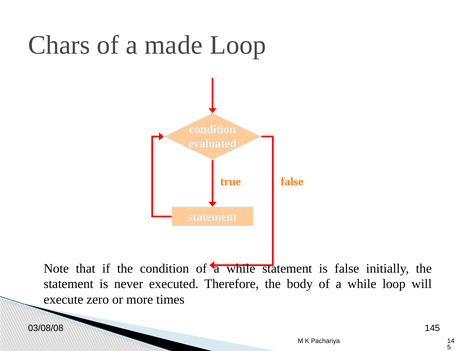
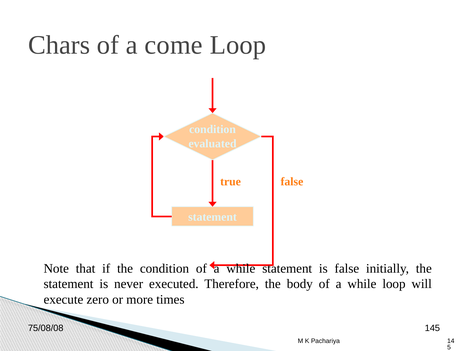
made: made -> come
03/08/08: 03/08/08 -> 75/08/08
